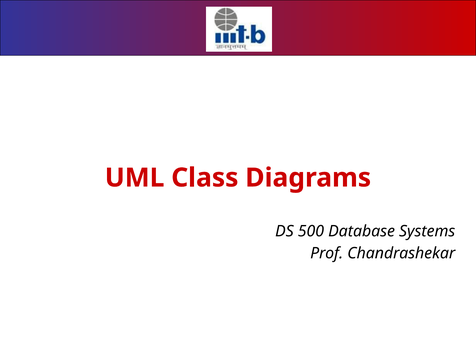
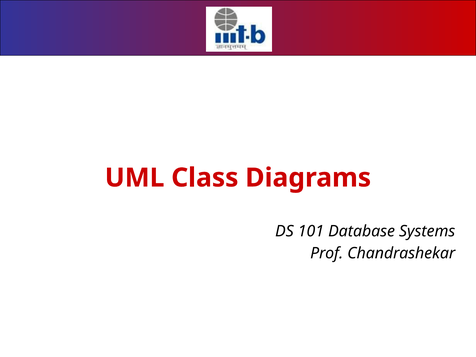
500: 500 -> 101
